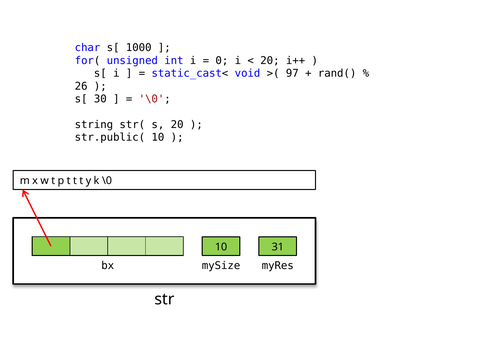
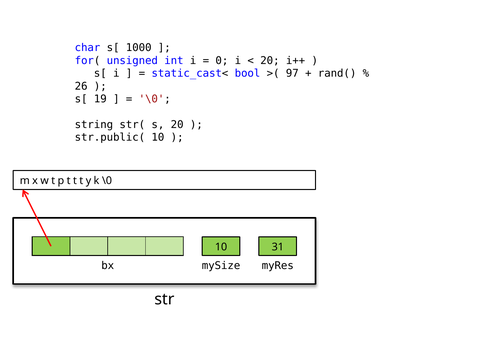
void: void -> bool
30: 30 -> 19
